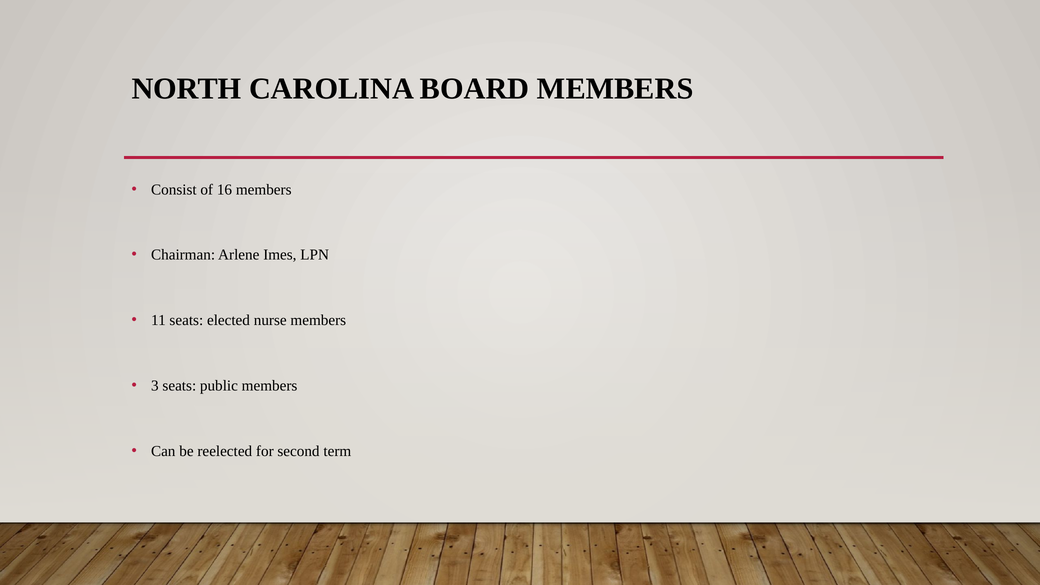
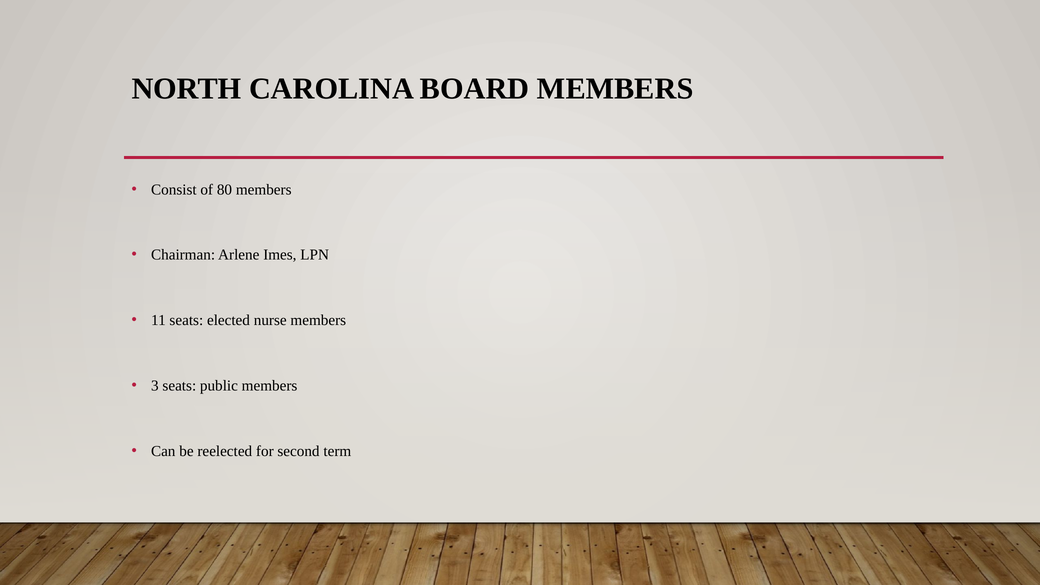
16: 16 -> 80
